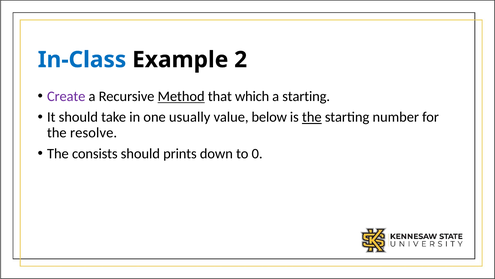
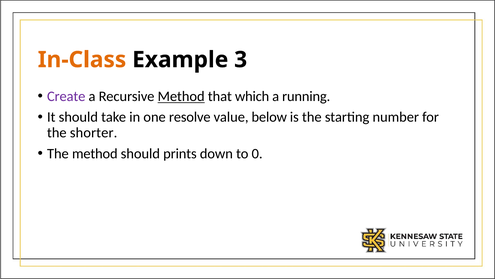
In-Class colour: blue -> orange
2: 2 -> 3
a starting: starting -> running
usually: usually -> resolve
the at (312, 117) underline: present -> none
resolve: resolve -> shorter
The consists: consists -> method
